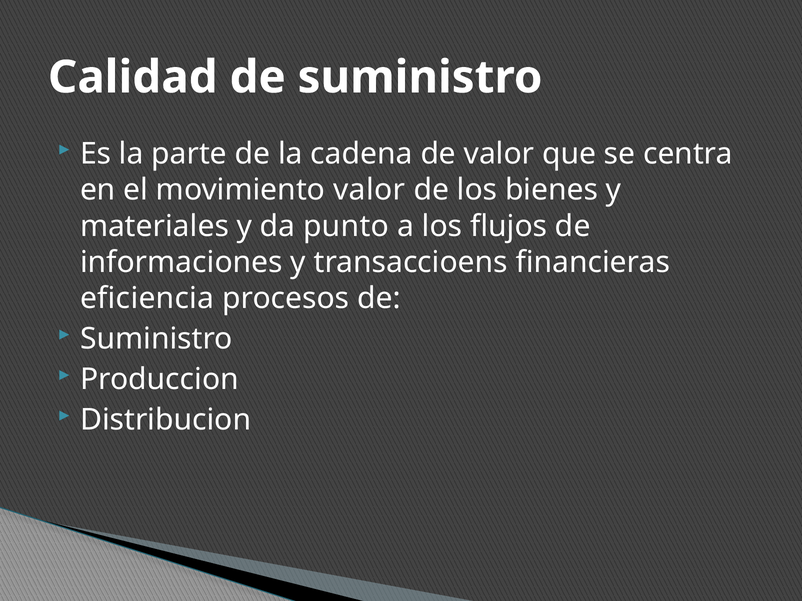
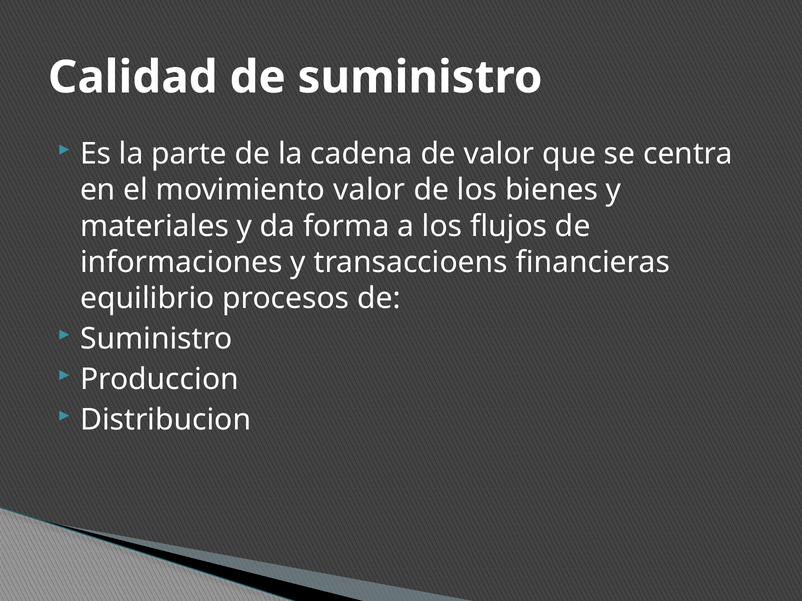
punto: punto -> forma
eficiencia: eficiencia -> equilibrio
